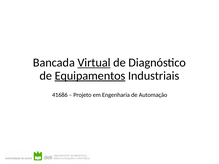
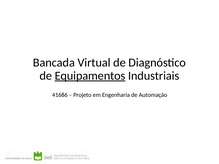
Virtual underline: present -> none
